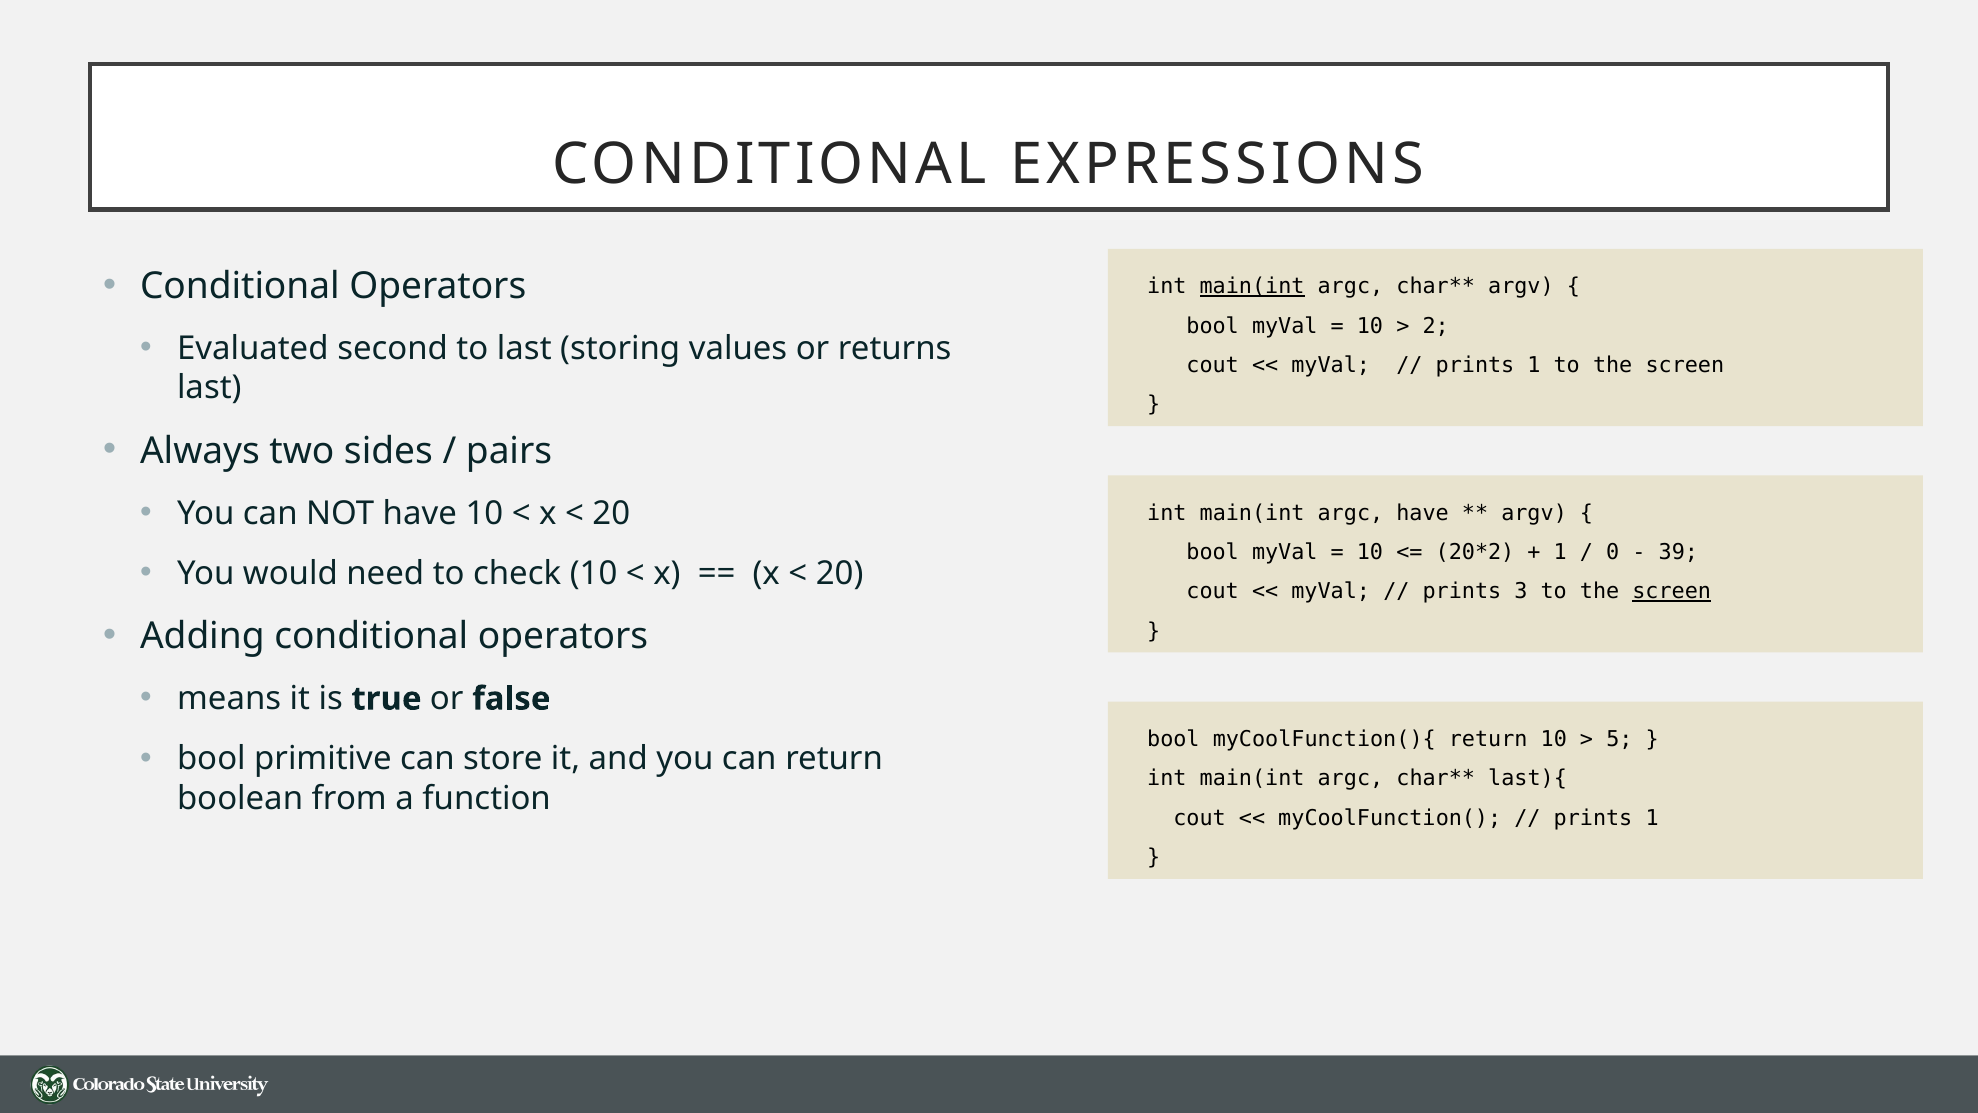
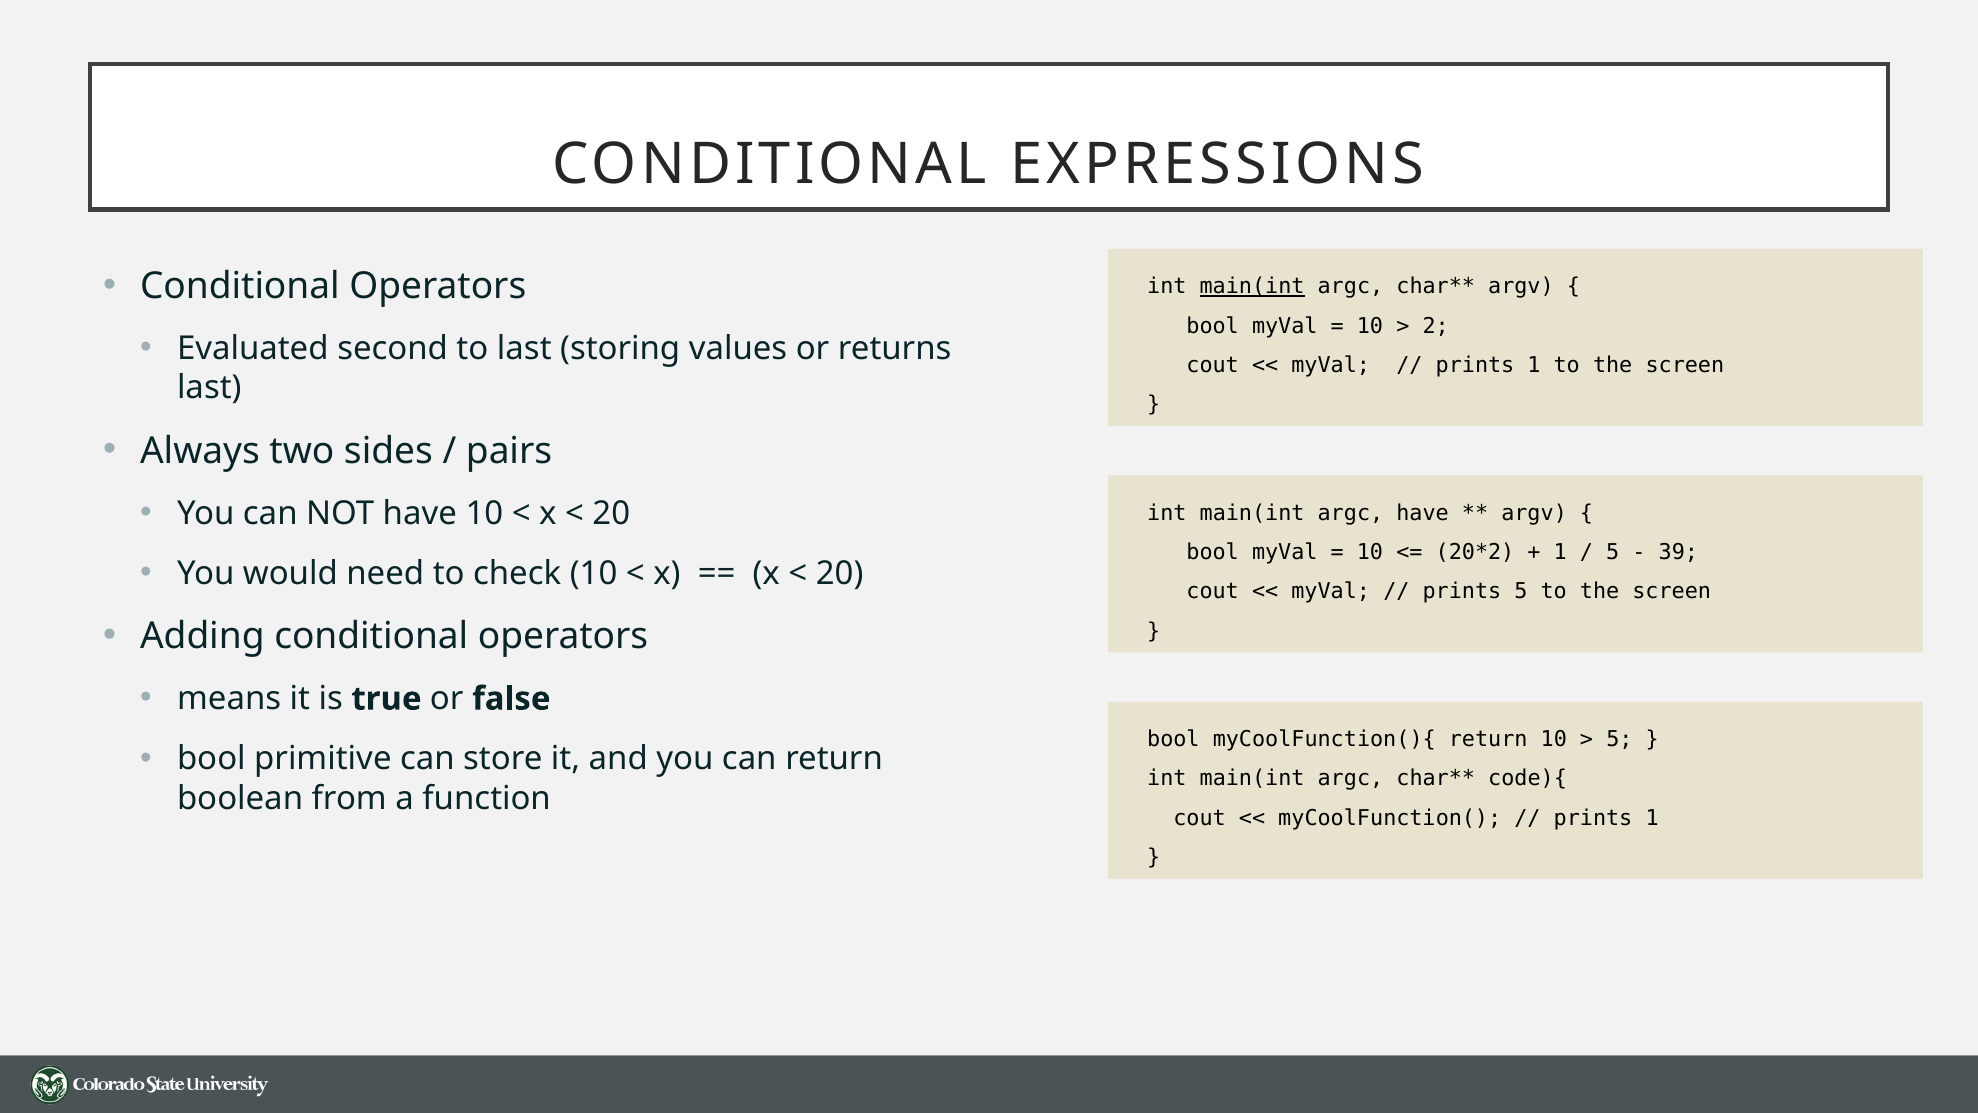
0 at (1613, 552): 0 -> 5
prints 3: 3 -> 5
screen at (1672, 591) underline: present -> none
last){: last){ -> code){
